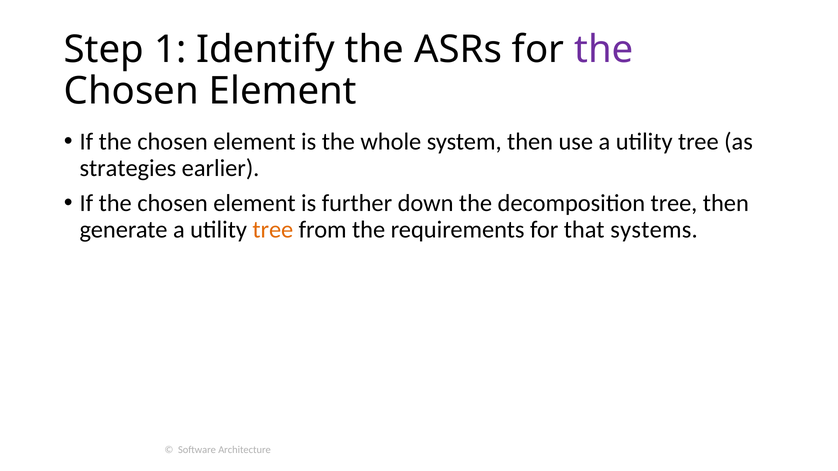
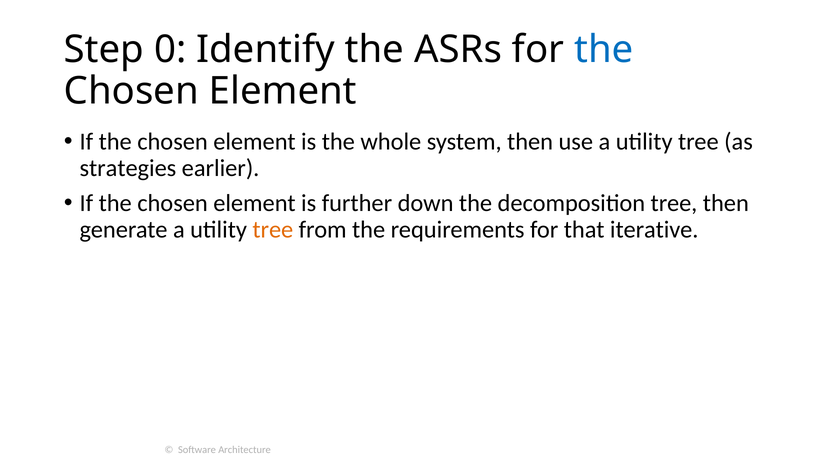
1: 1 -> 0
the at (604, 50) colour: purple -> blue
systems: systems -> iterative
